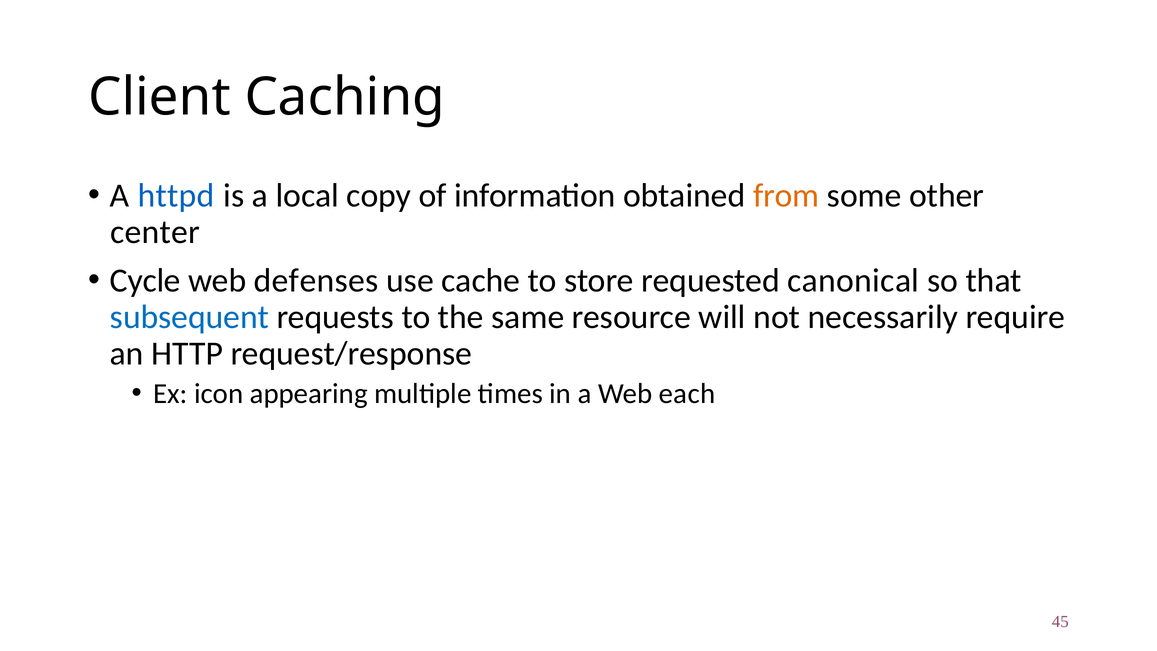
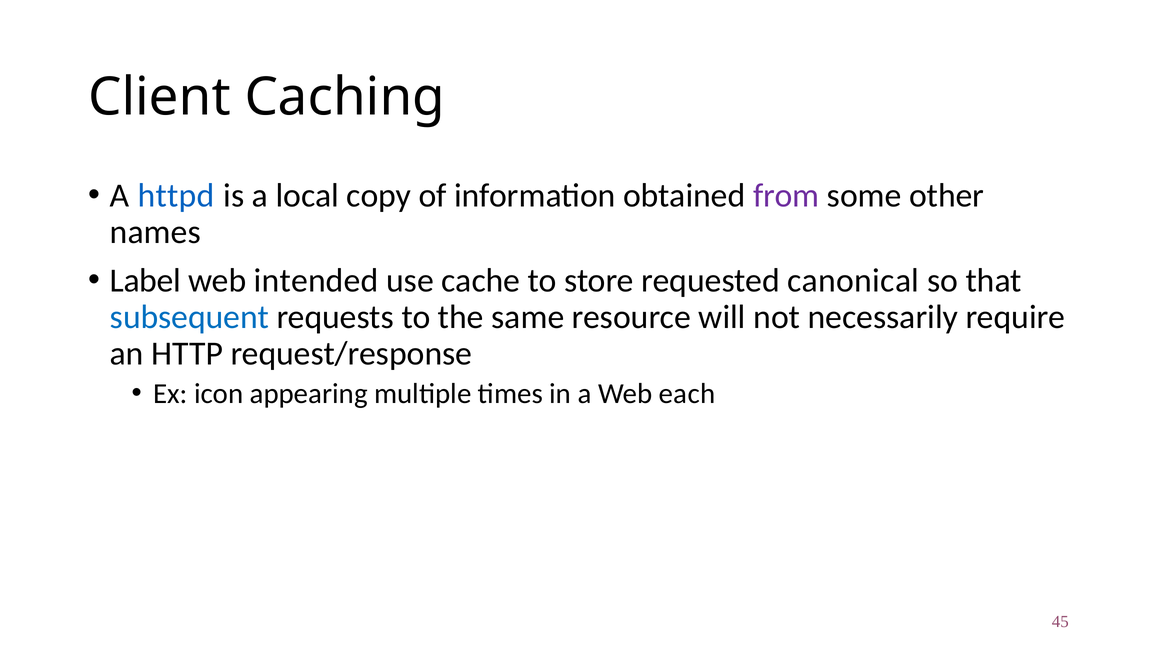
from colour: orange -> purple
center: center -> names
Cycle: Cycle -> Label
defenses: defenses -> intended
